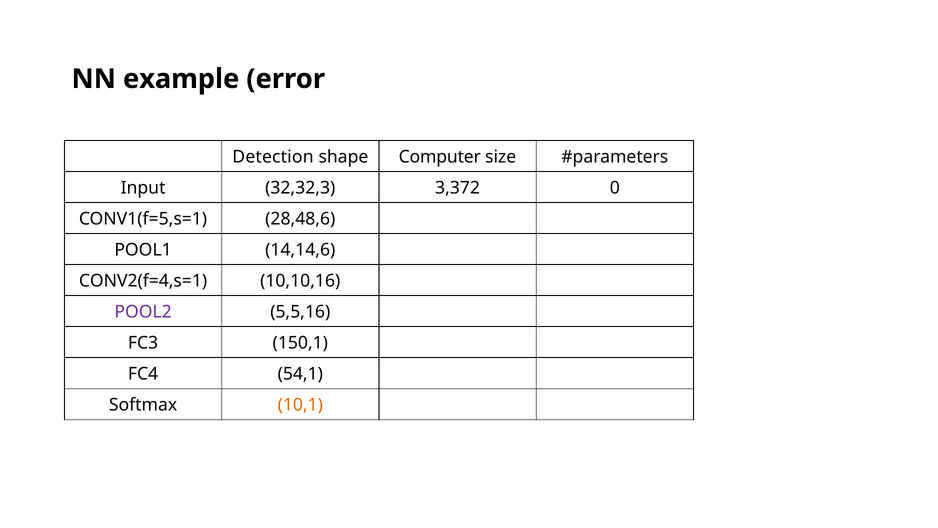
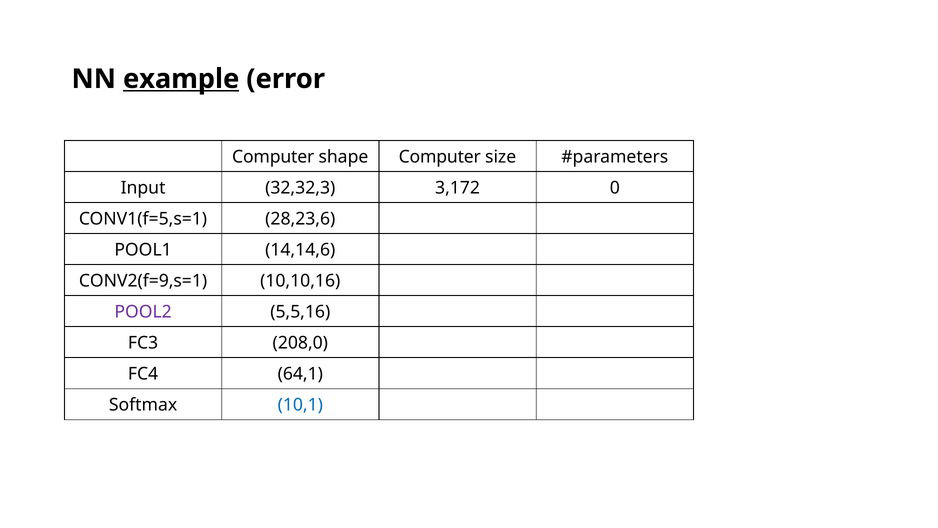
example underline: none -> present
Detection at (273, 157): Detection -> Computer
3,372: 3,372 -> 3,172
28,48,6: 28,48,6 -> 28,23,6
CONV2(f=4,s=1: CONV2(f=4,s=1 -> CONV2(f=9,s=1
150,1: 150,1 -> 208,0
54,1: 54,1 -> 64,1
10,1 colour: orange -> blue
